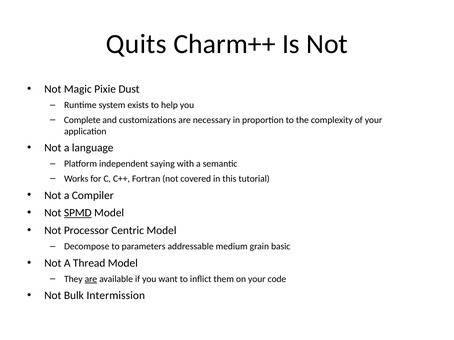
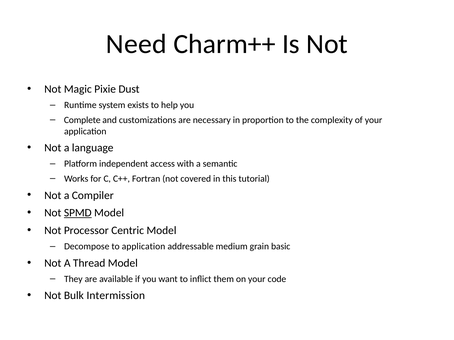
Quits: Quits -> Need
saying: saying -> access
to parameters: parameters -> application
are at (91, 279) underline: present -> none
